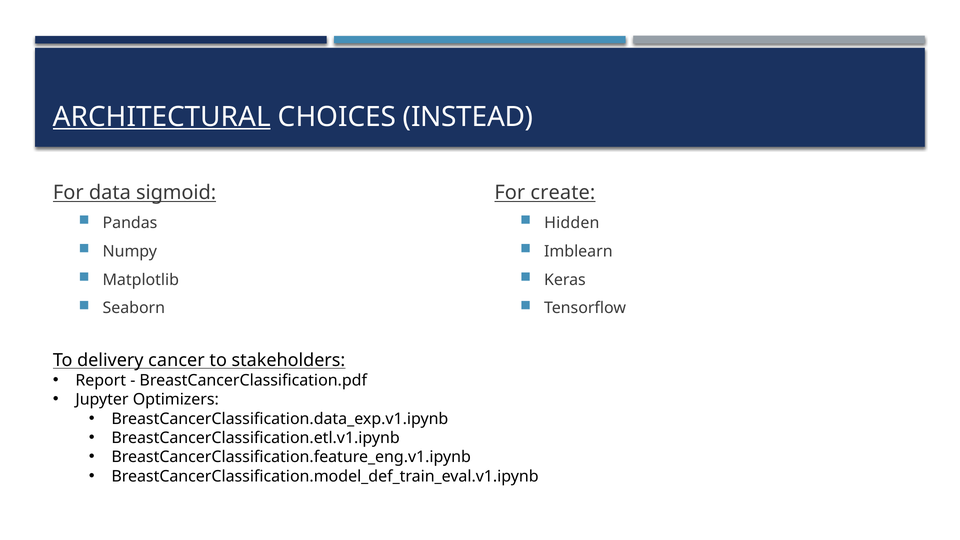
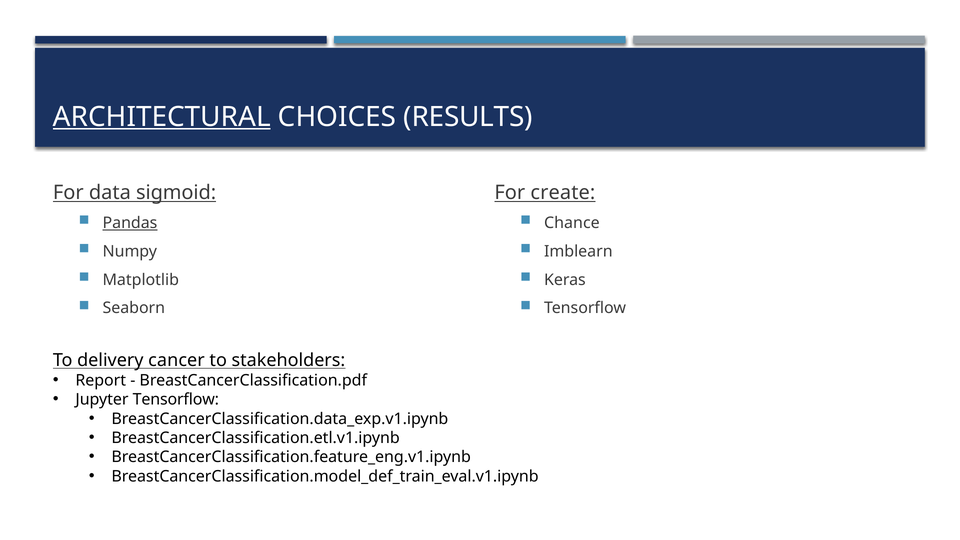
INSTEAD: INSTEAD -> RESULTS
Pandas underline: none -> present
Hidden: Hidden -> Chance
Jupyter Optimizers: Optimizers -> Tensorflow
